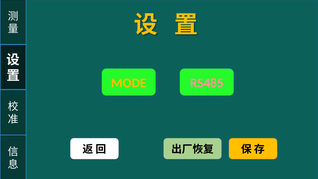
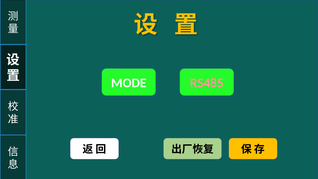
MODE colour: yellow -> white
